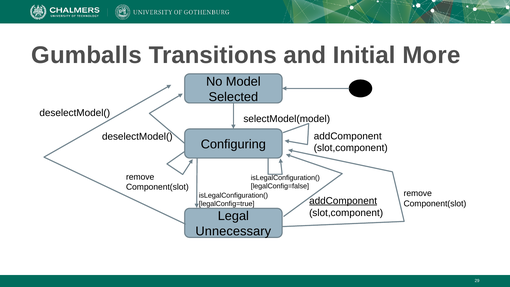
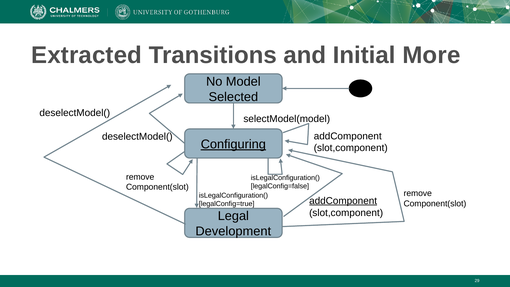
Gumballs: Gumballs -> Extracted
Configuring underline: none -> present
Unnecessary: Unnecessary -> Development
